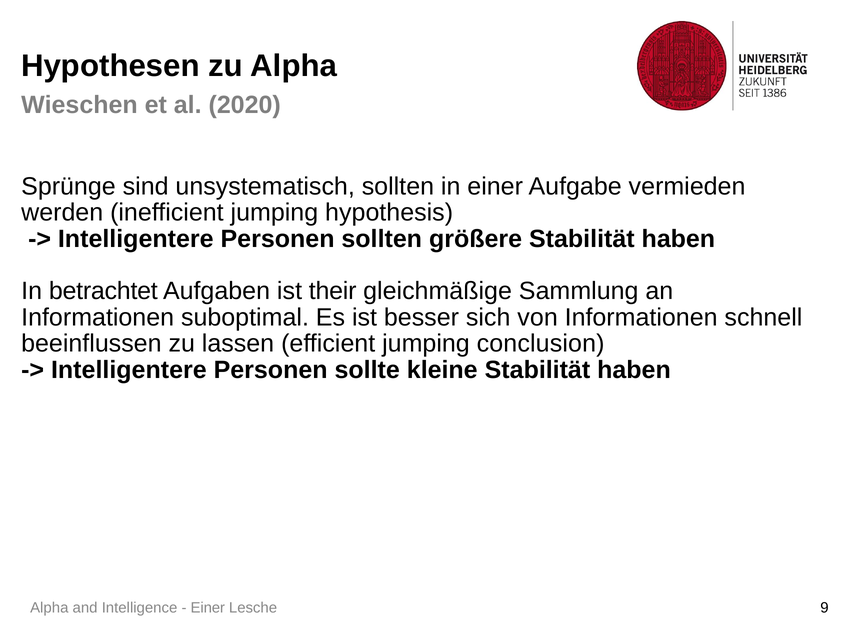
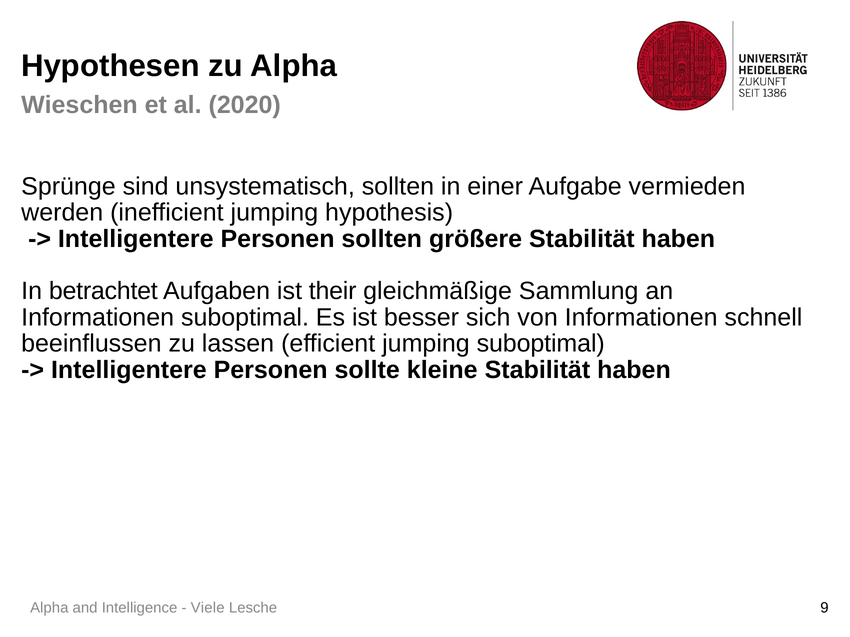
jumping conclusion: conclusion -> suboptimal
Einer at (208, 608): Einer -> Viele
